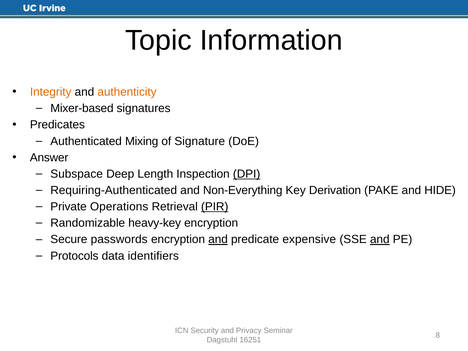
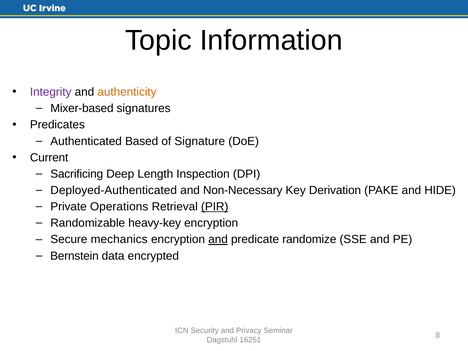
Integrity colour: orange -> purple
Mixing: Mixing -> Based
Answer: Answer -> Current
Subspace: Subspace -> Sacrificing
DPI underline: present -> none
Requiring-Authenticated: Requiring-Authenticated -> Deployed-Authenticated
Non-Everything: Non-Everything -> Non-Necessary
passwords: passwords -> mechanics
expensive: expensive -> randomize
and at (380, 239) underline: present -> none
Protocols: Protocols -> Bernstein
identifiers: identifiers -> encrypted
